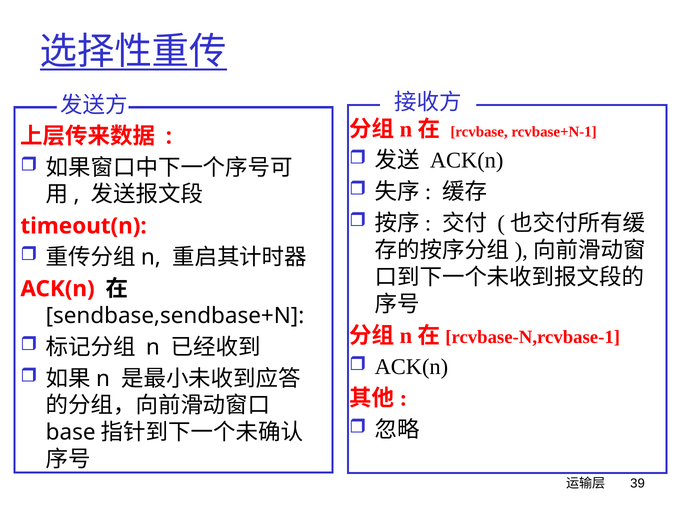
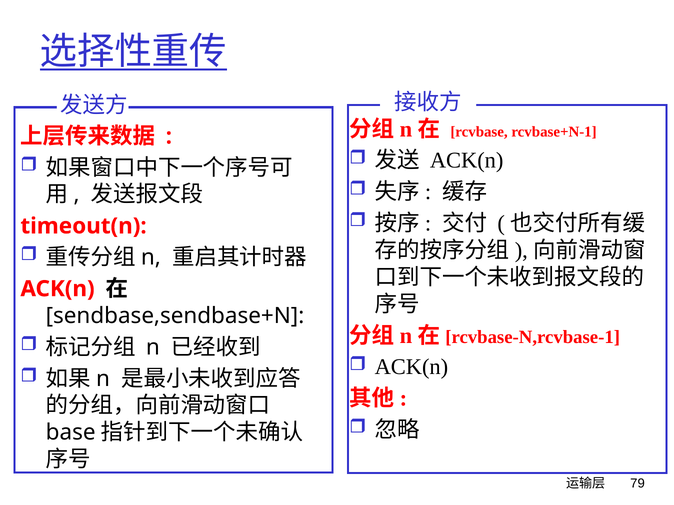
39: 39 -> 79
